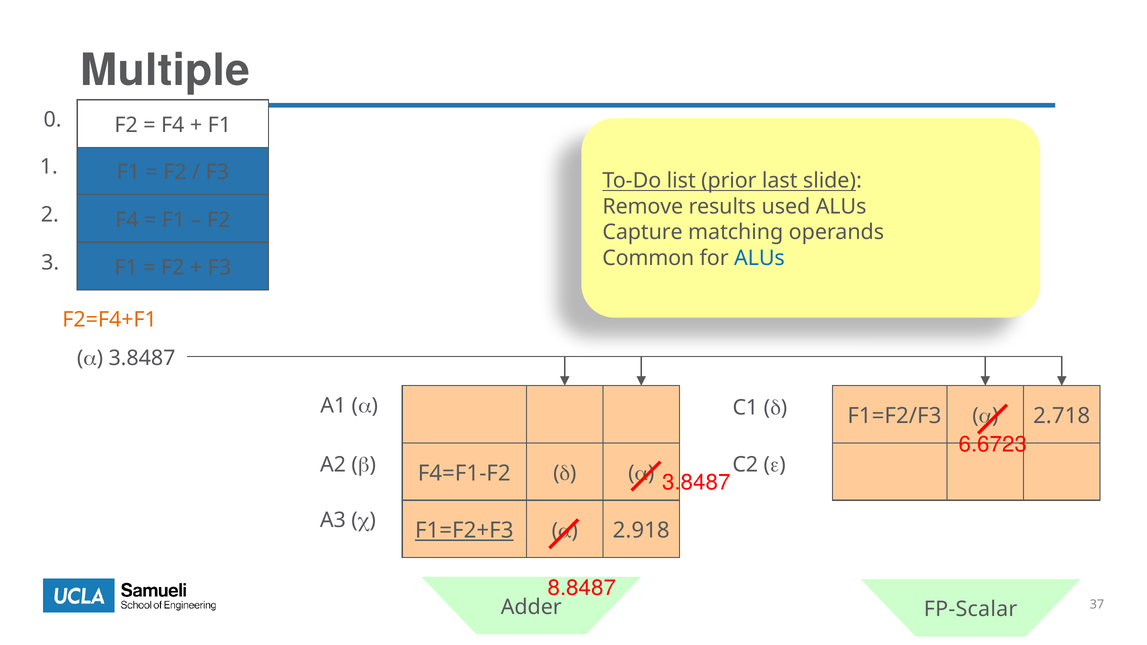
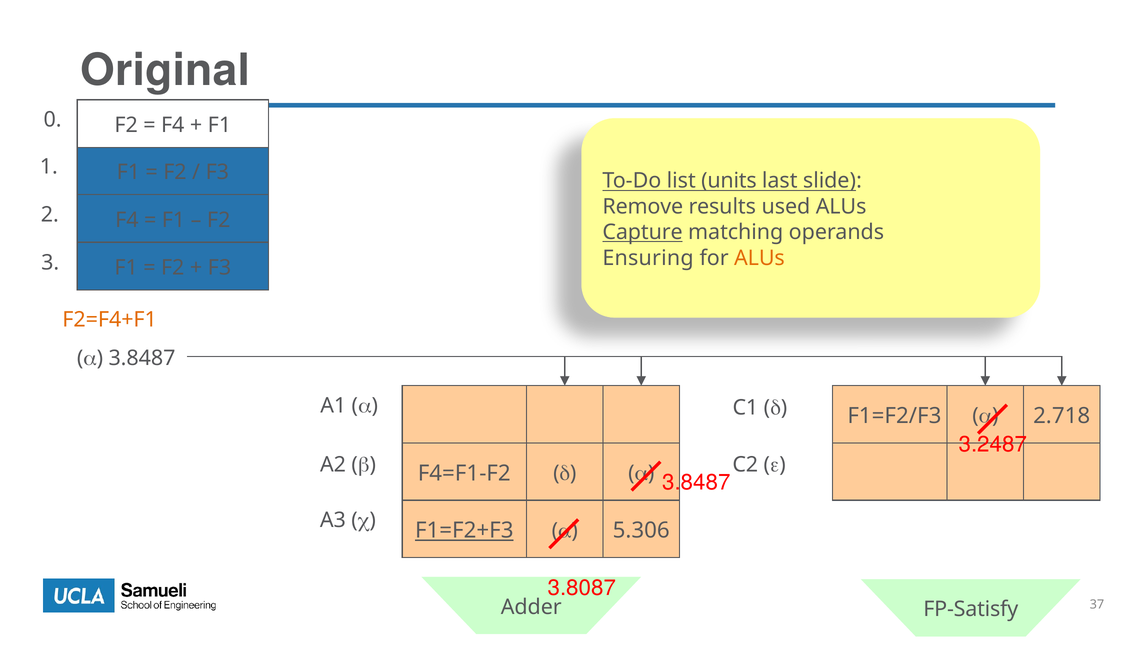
Multiple: Multiple -> Original
prior: prior -> units
Capture underline: none -> present
Common: Common -> Ensuring
ALUs at (759, 258) colour: blue -> orange
6.6723: 6.6723 -> 3.2487
2.918: 2.918 -> 5.306
8.8487: 8.8487 -> 3.8087
FP-Scalar: FP-Scalar -> FP-Satisfy
